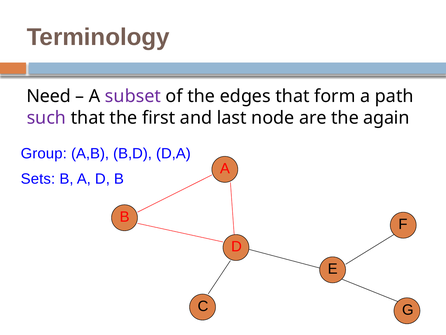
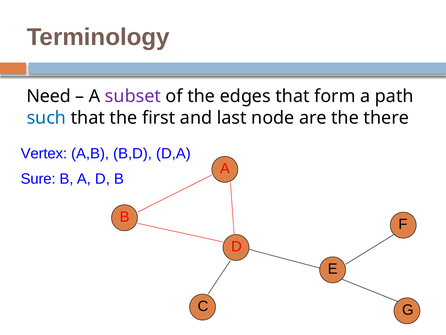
such colour: purple -> blue
again: again -> there
Group: Group -> Vertex
Sets: Sets -> Sure
